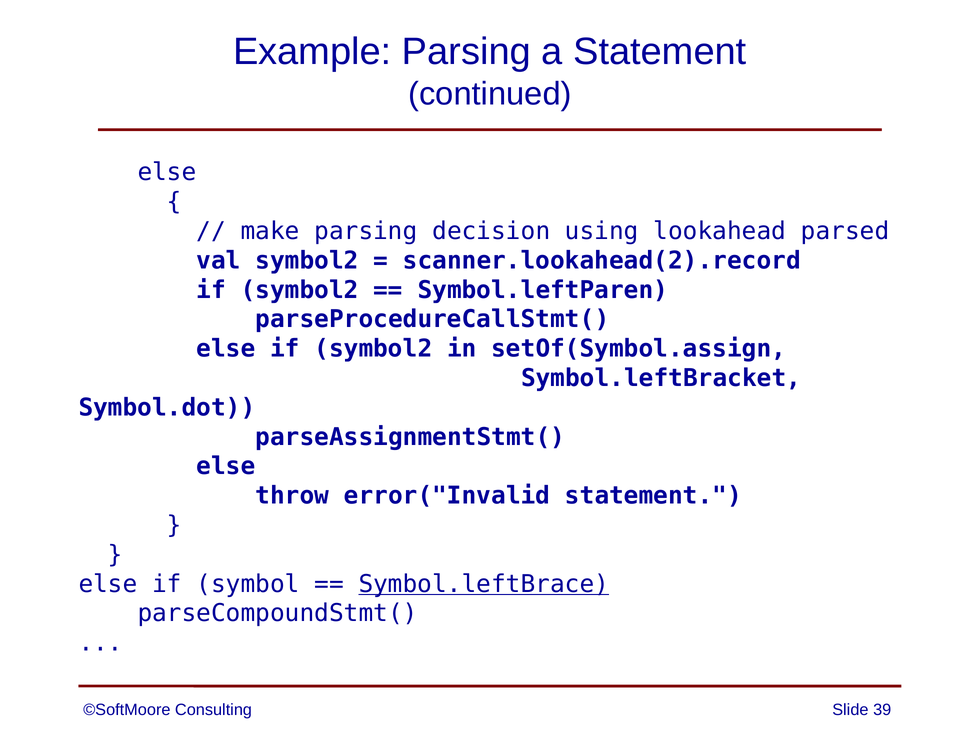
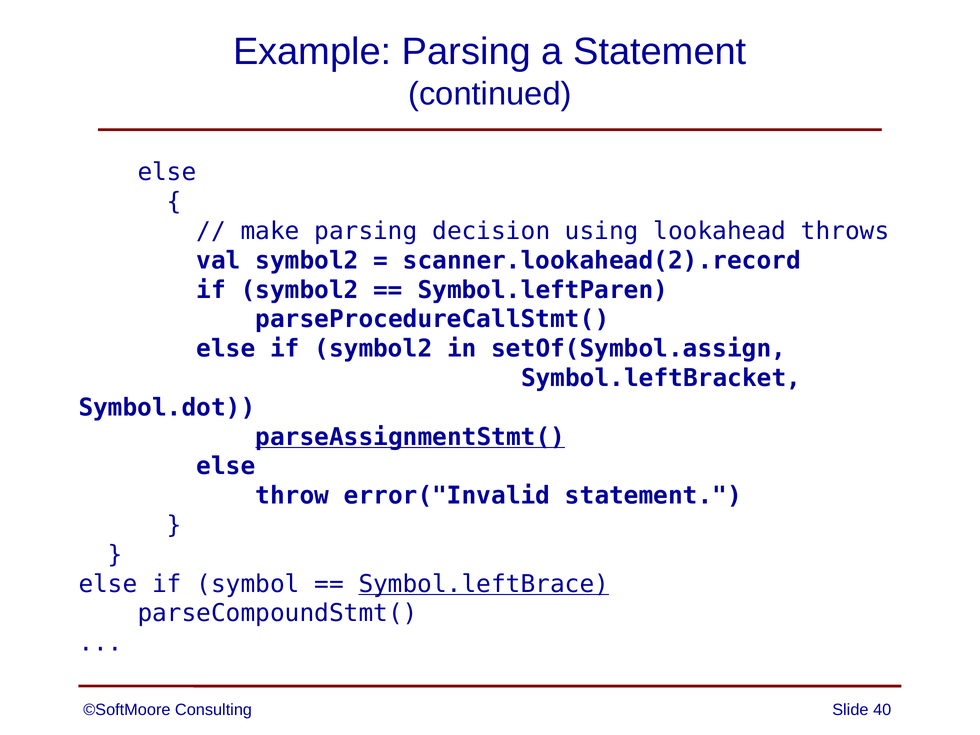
parsed: parsed -> throws
parseAssignmentStmt( underline: none -> present
39: 39 -> 40
